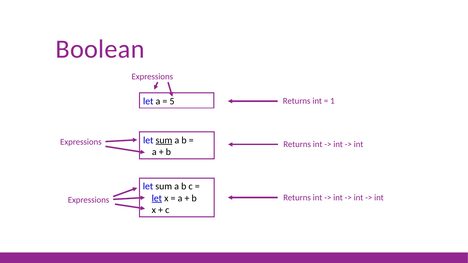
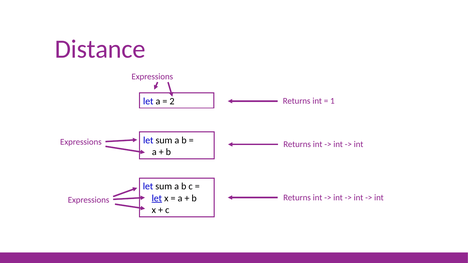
Boolean: Boolean -> Distance
5: 5 -> 2
sum at (164, 140) underline: present -> none
